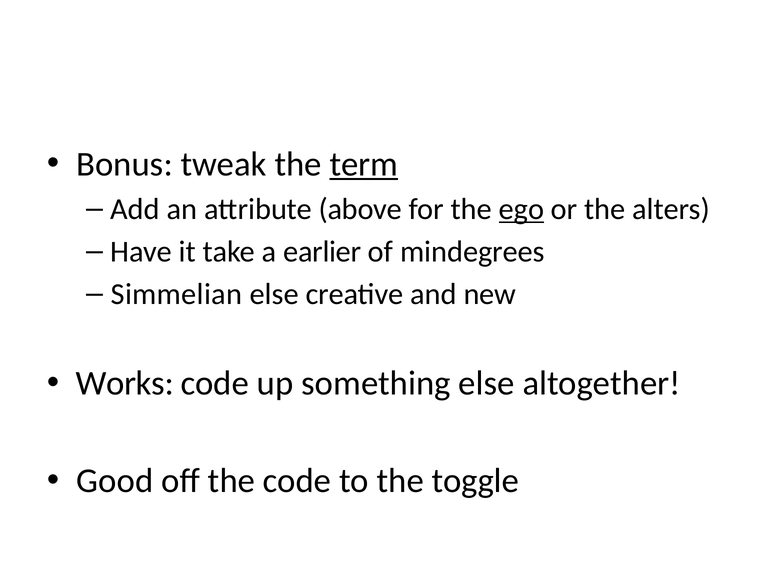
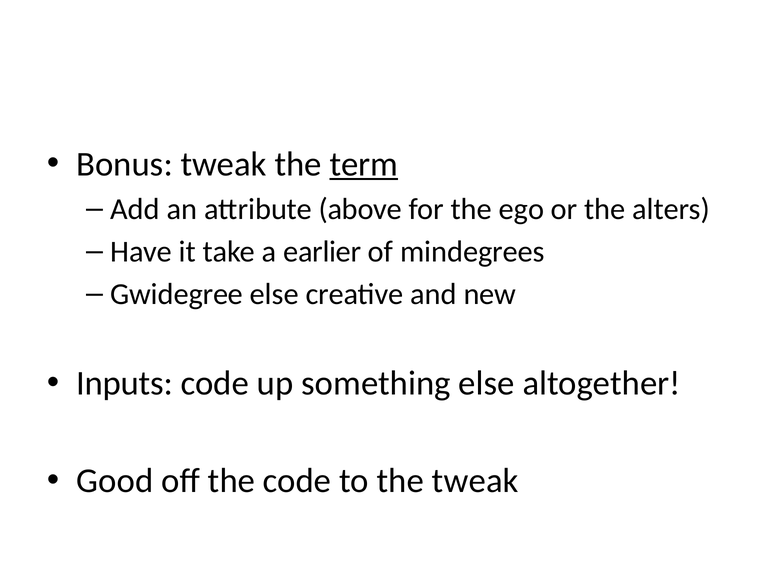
ego underline: present -> none
Simmelian: Simmelian -> Gwidegree
Works: Works -> Inputs
the toggle: toggle -> tweak
